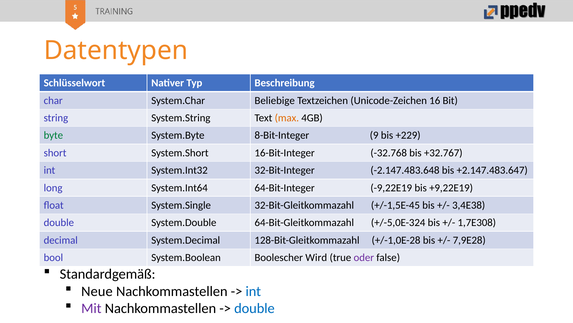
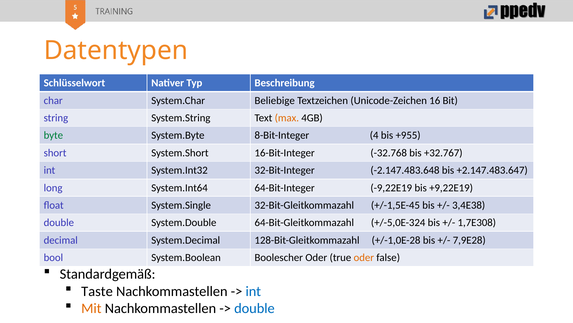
9: 9 -> 4
+229: +229 -> +955
Boolescher Wird: Wird -> Oder
oder at (364, 257) colour: purple -> orange
Neue: Neue -> Taste
Mit colour: purple -> orange
